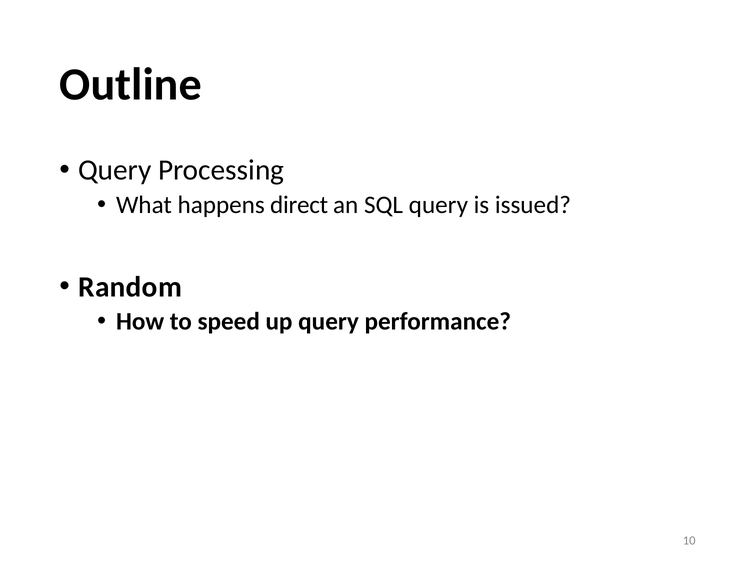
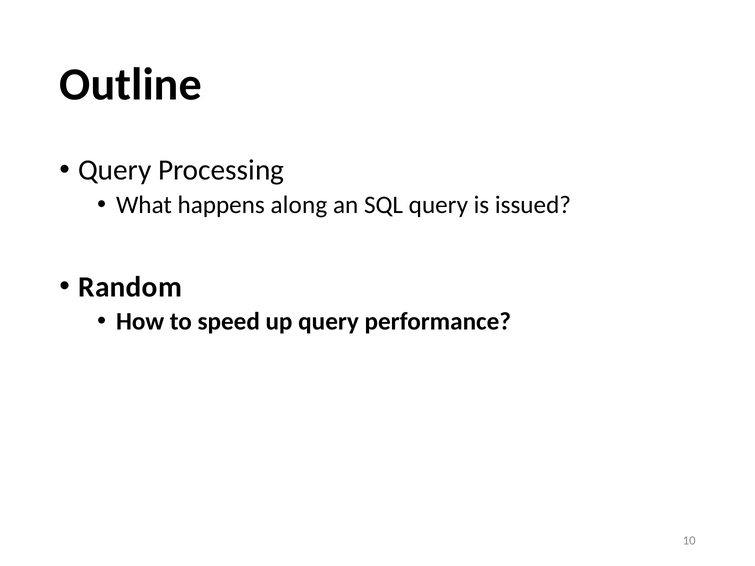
direct: direct -> along
